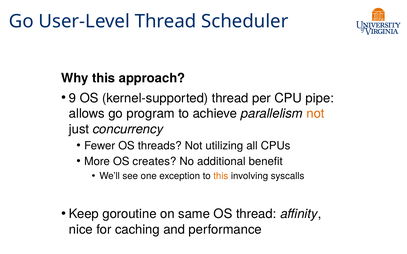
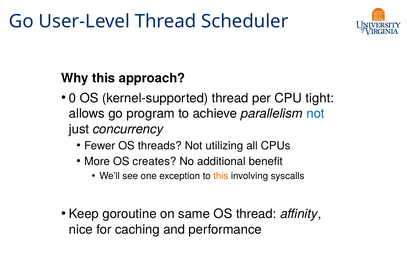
9: 9 -> 0
pipe: pipe -> tight
not at (316, 114) colour: orange -> blue
